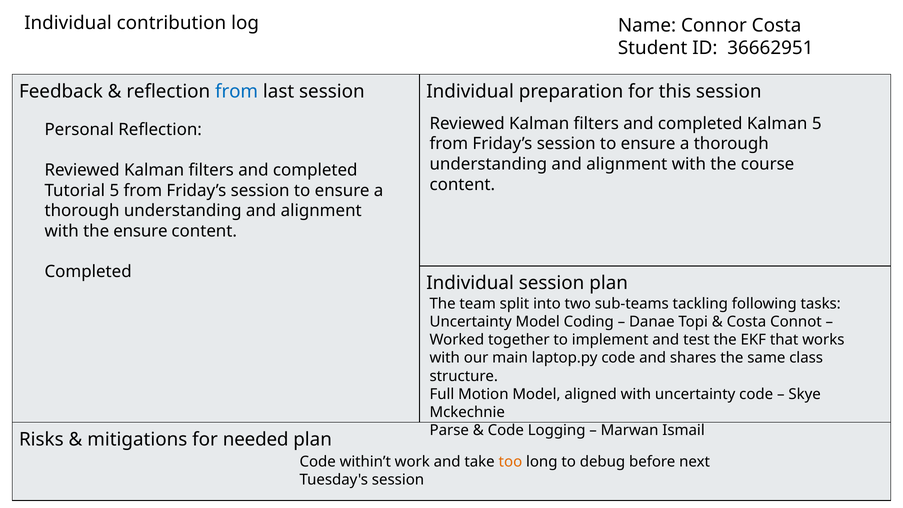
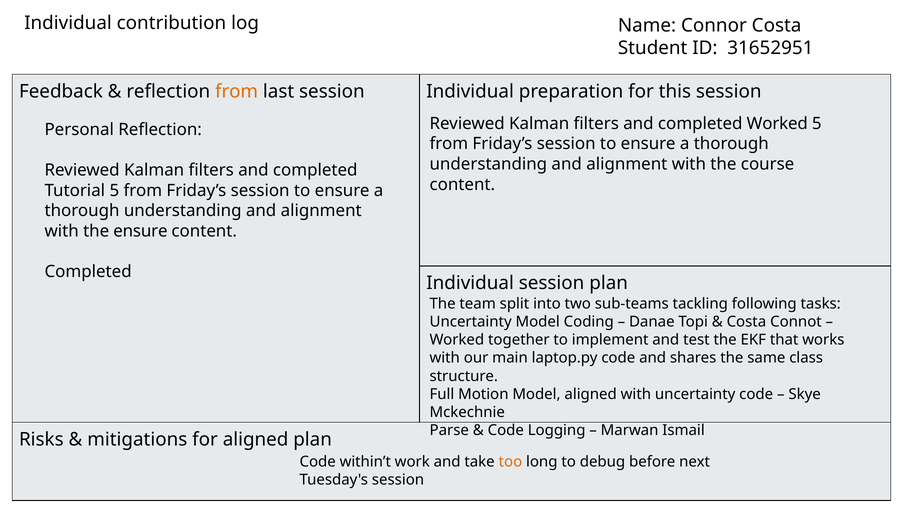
36662951: 36662951 -> 31652951
from at (237, 92) colour: blue -> orange
completed Kalman: Kalman -> Worked
needed at (256, 439): needed -> aligned
